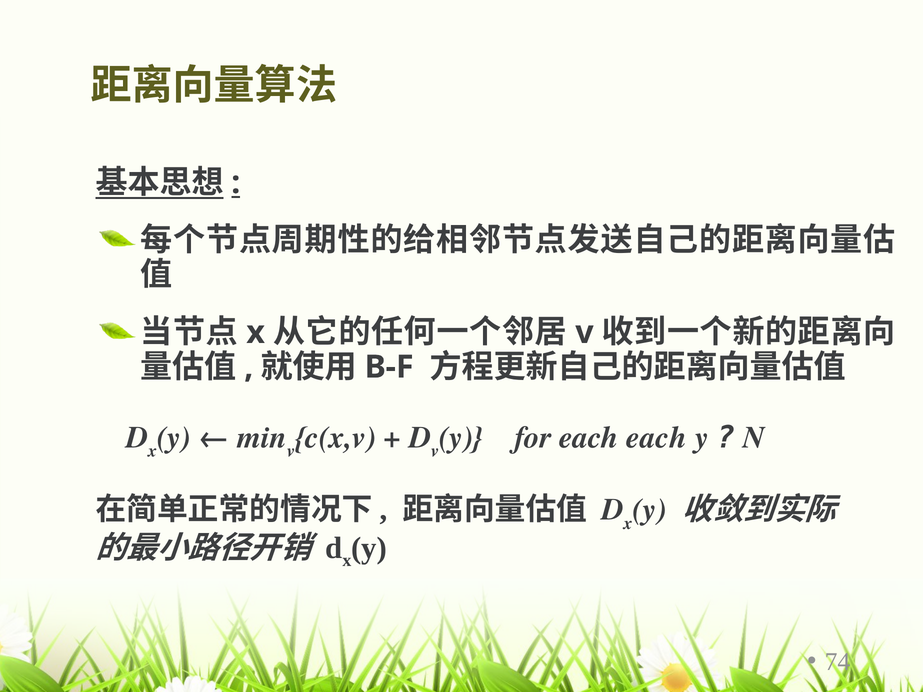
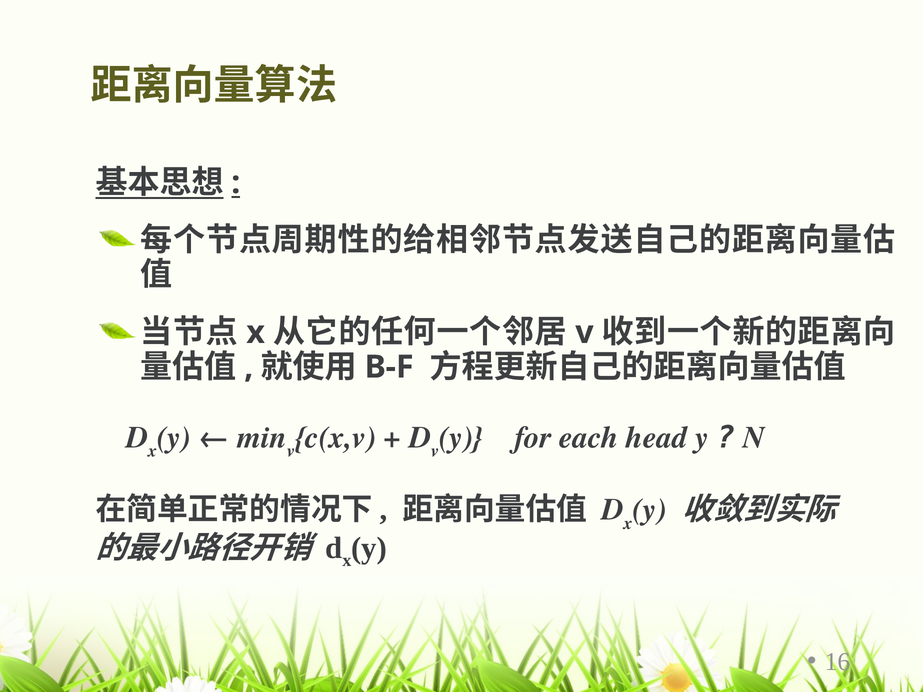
each each: each -> head
74: 74 -> 16
